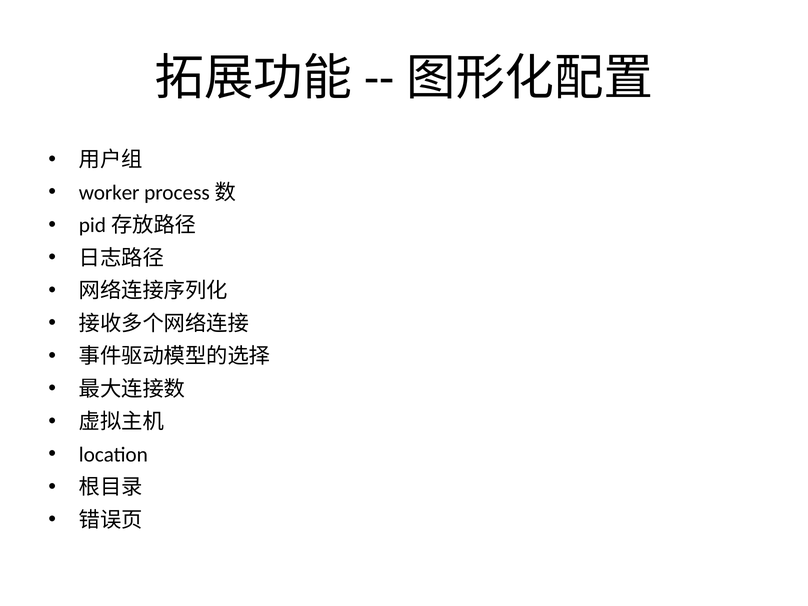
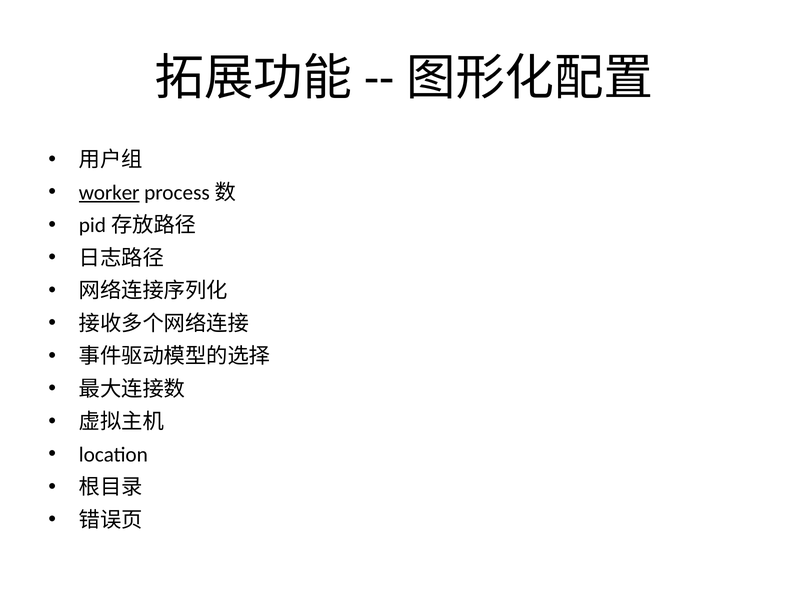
worker underline: none -> present
